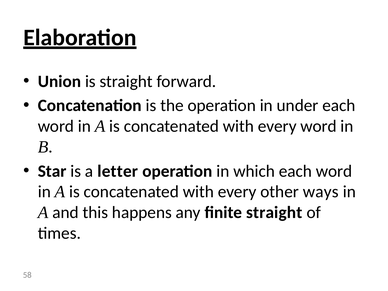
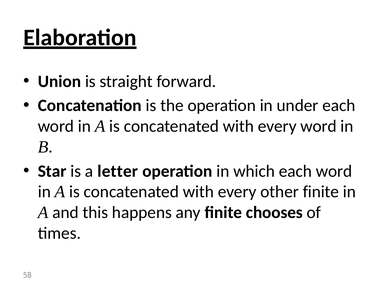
other ways: ways -> finite
finite straight: straight -> chooses
